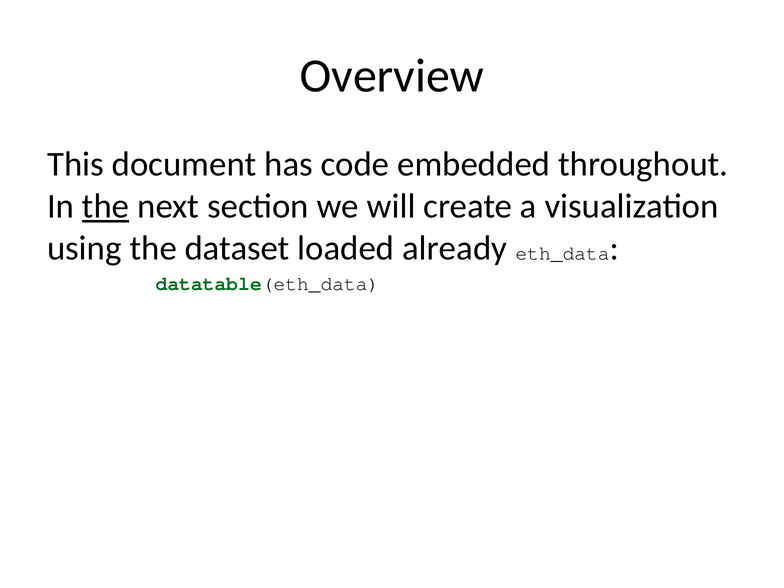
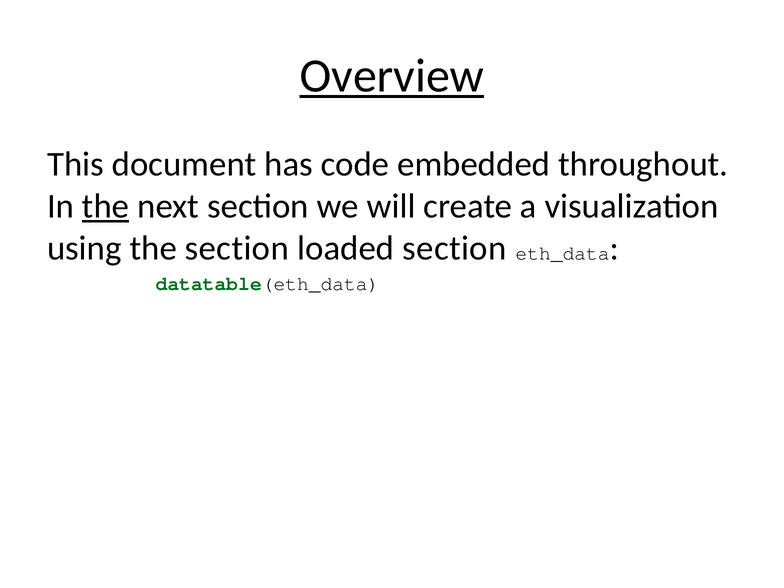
Overview underline: none -> present
the dataset: dataset -> section
loaded already: already -> section
